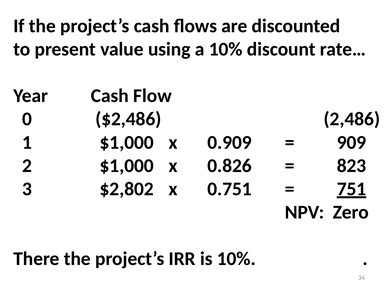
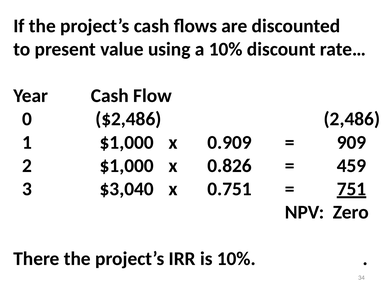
823: 823 -> 459
$2,802: $2,802 -> $3,040
